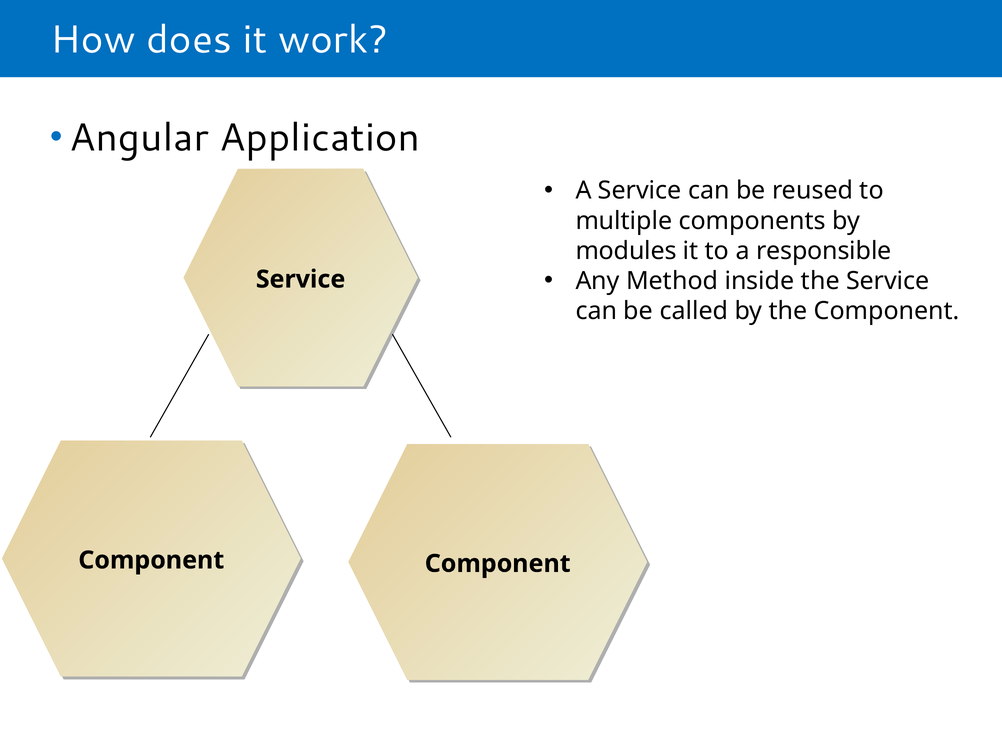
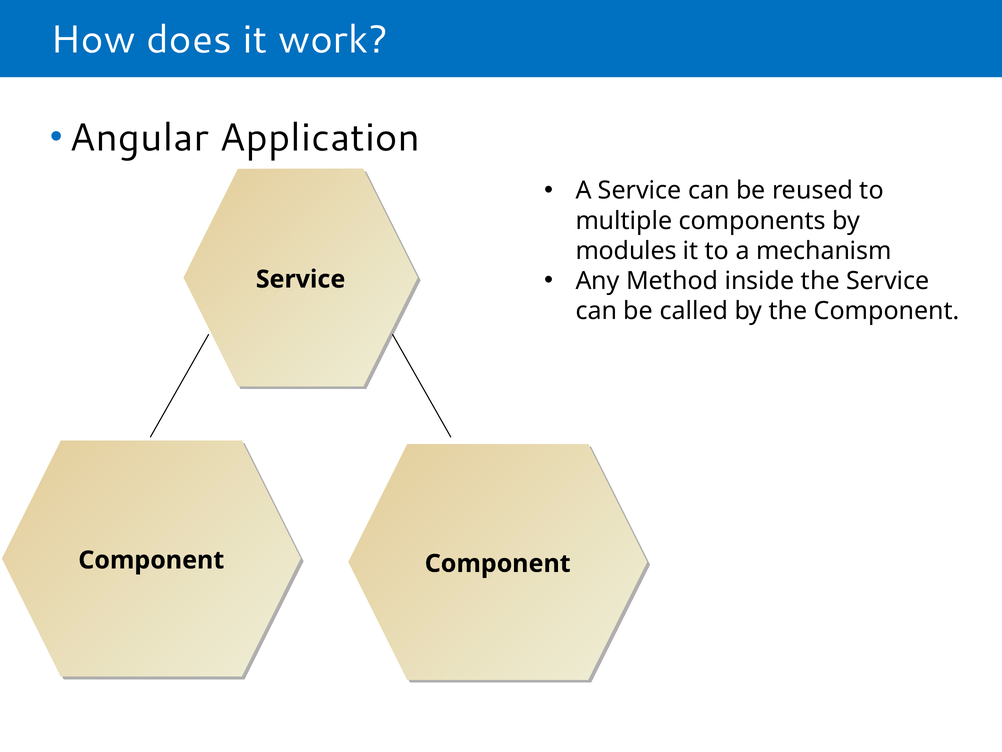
responsible: responsible -> mechanism
